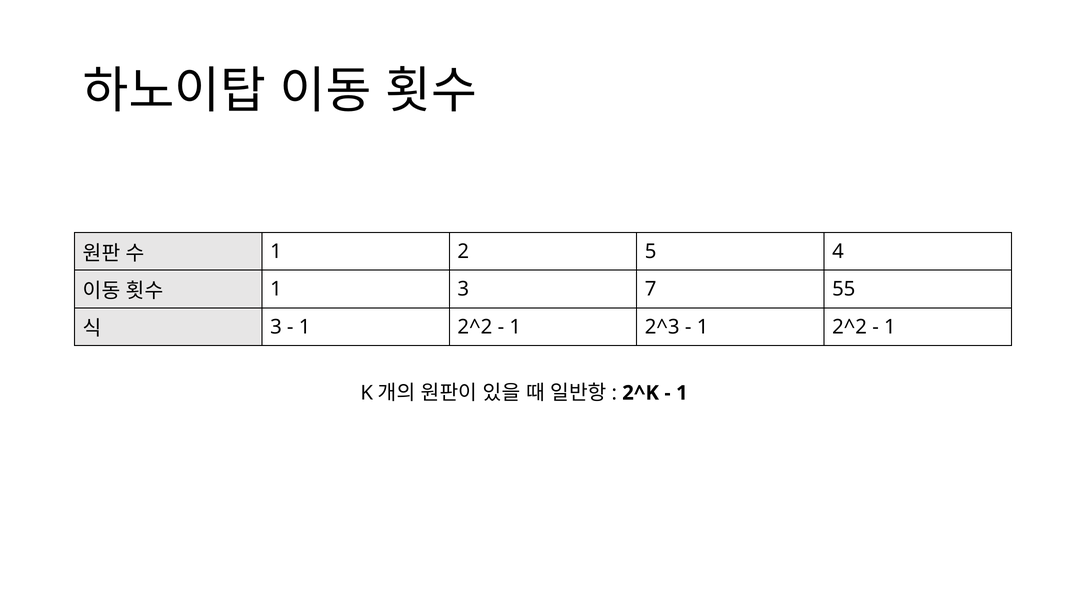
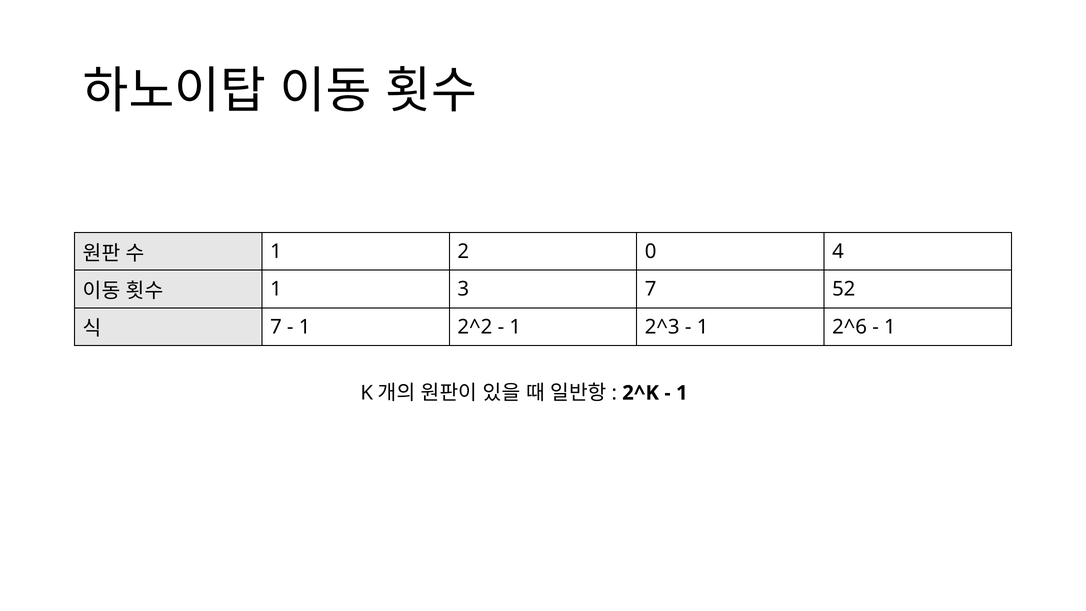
5: 5 -> 0
55: 55 -> 52
3 at (276, 327): 3 -> 7
2^2 at (850, 327): 2^2 -> 2^6
